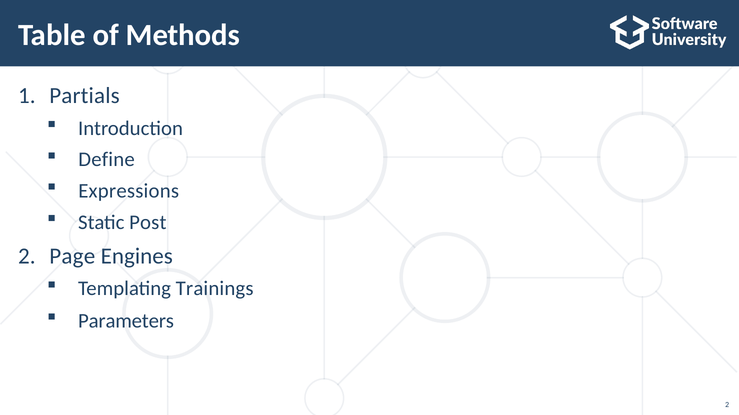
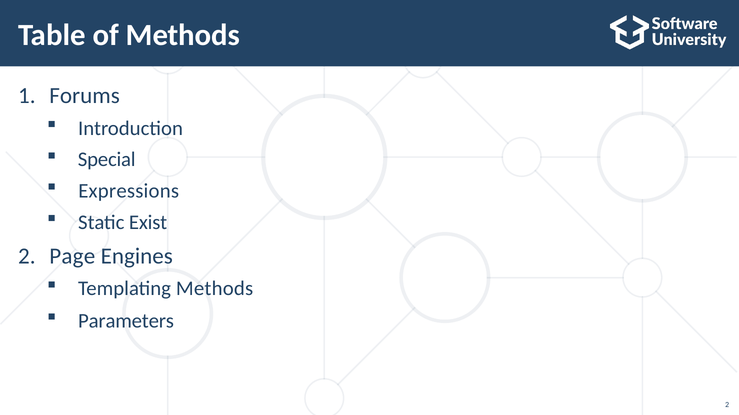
Partials: Partials -> Forums
Define: Define -> Special
Post: Post -> Exist
Templating Trainings: Trainings -> Methods
